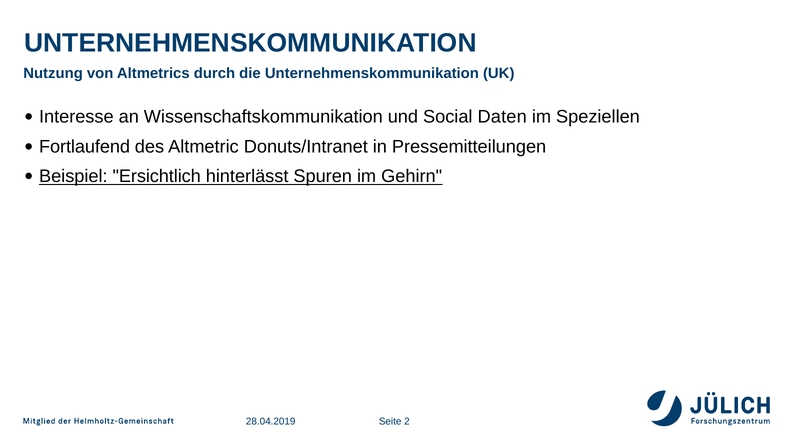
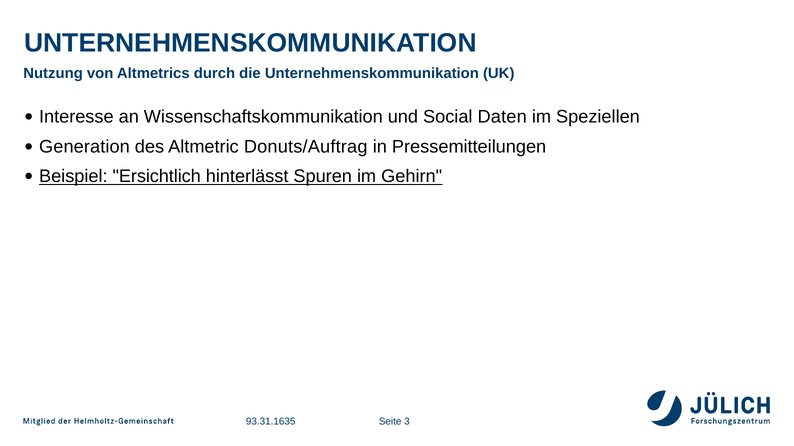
Fortlaufend: Fortlaufend -> Generation
Donuts/Intranet: Donuts/Intranet -> Donuts/Auftrag
28.04.2019: 28.04.2019 -> 93.31.1635
2: 2 -> 3
